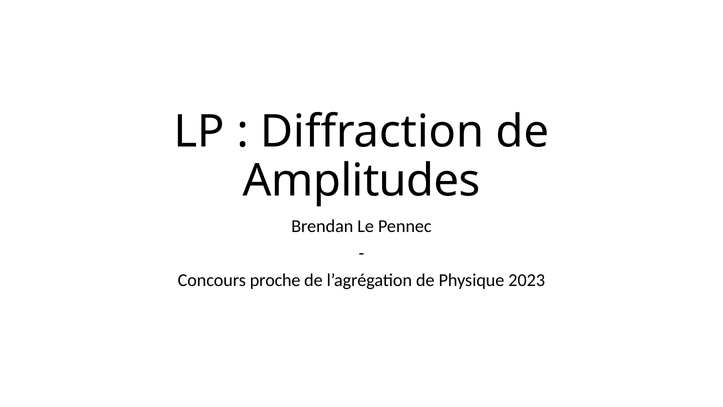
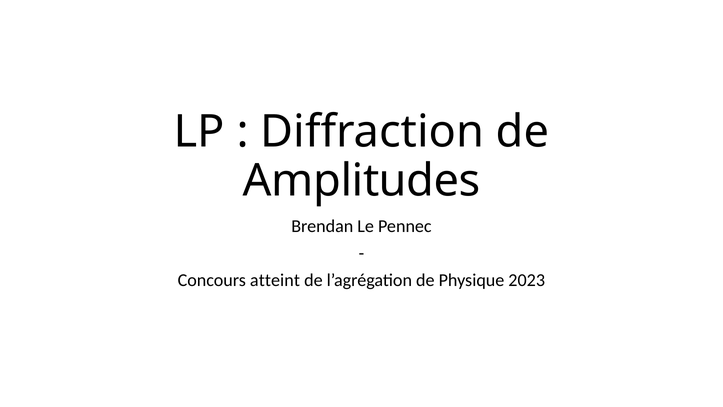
proche: proche -> atteint
